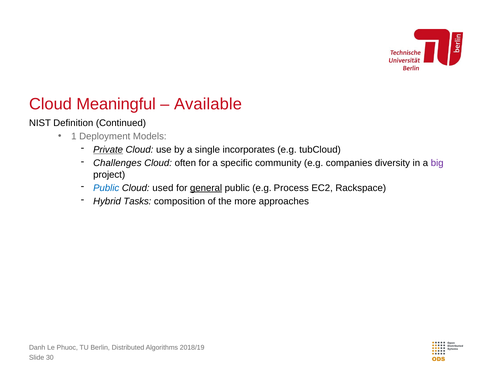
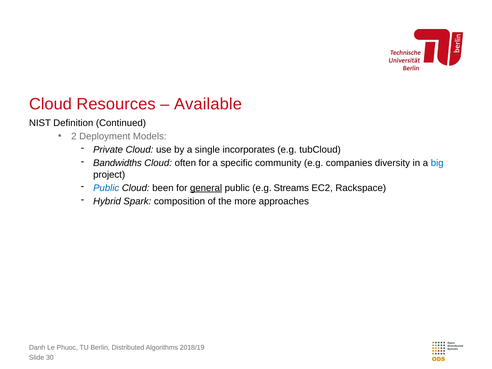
Meaningful: Meaningful -> Resources
1: 1 -> 2
Private underline: present -> none
Challenges: Challenges -> Bandwidths
big colour: purple -> blue
used: used -> been
Process: Process -> Streams
Tasks: Tasks -> Spark
